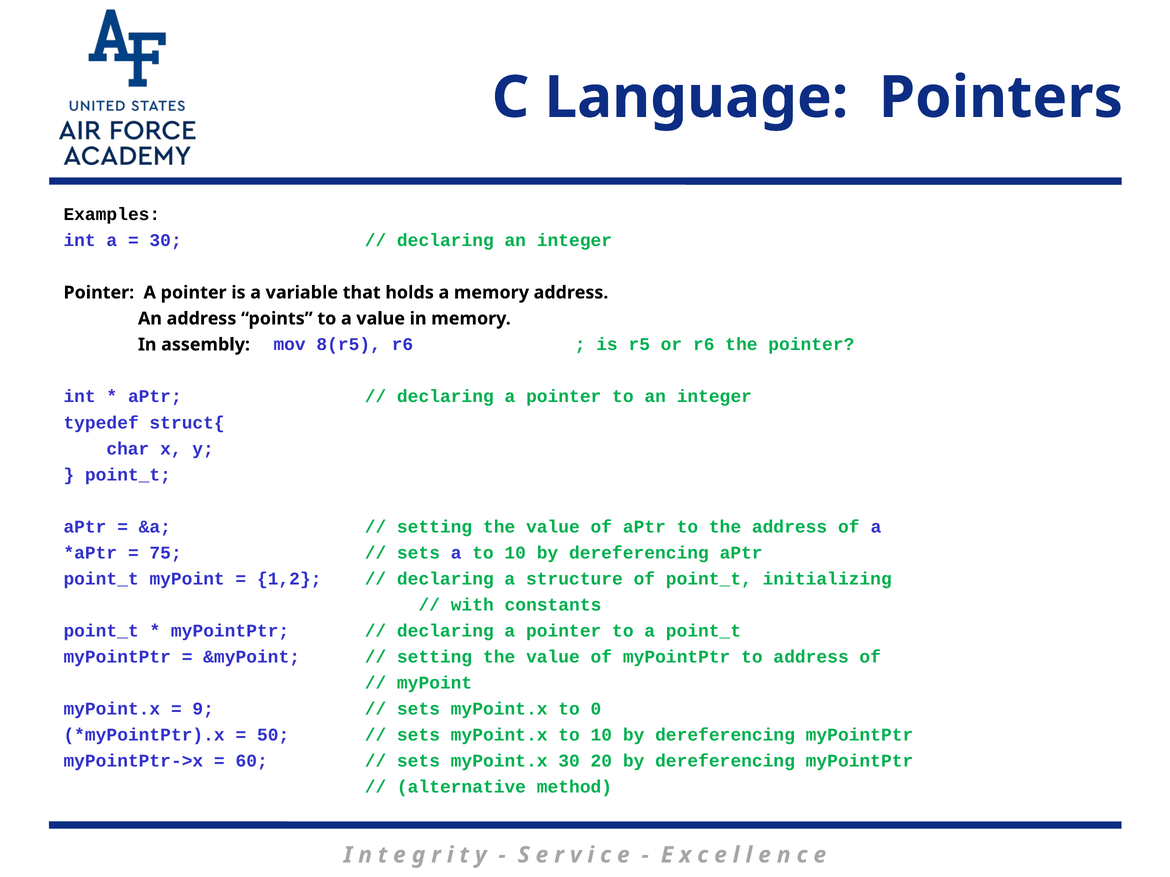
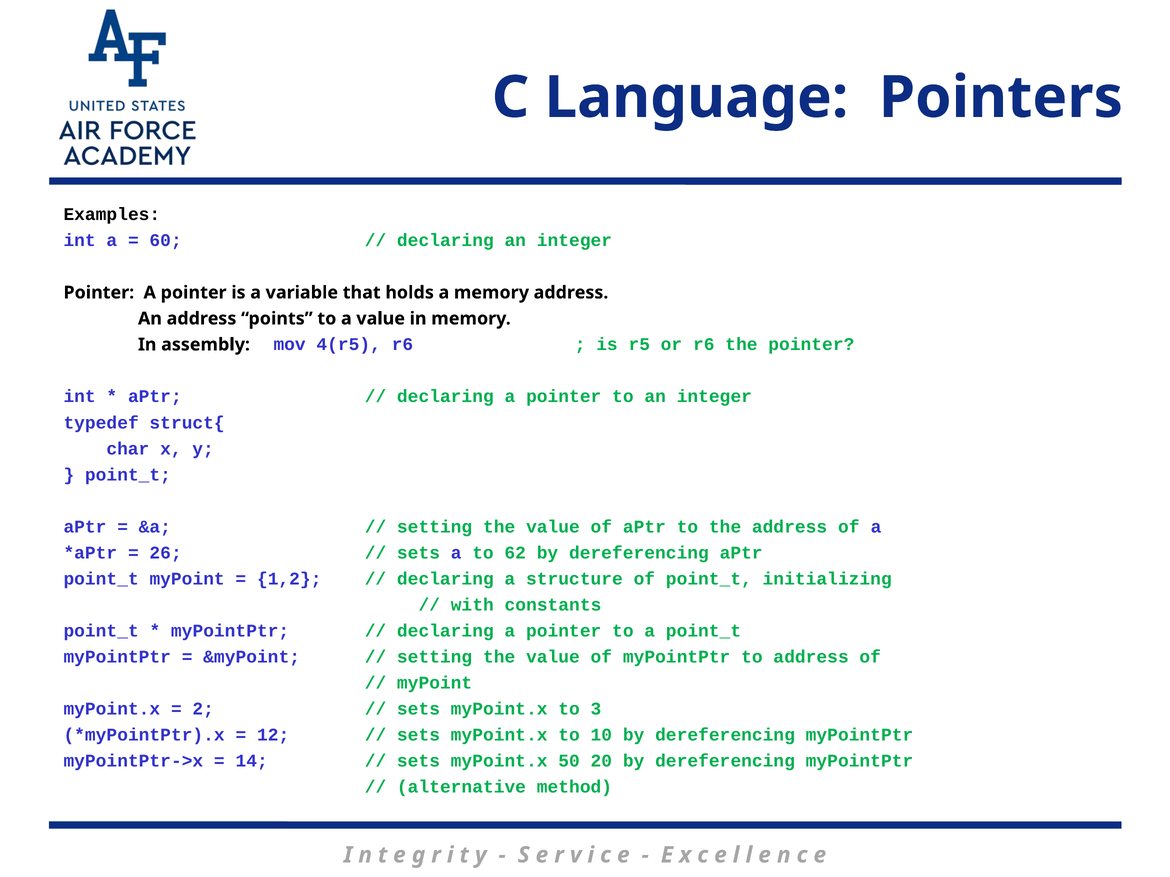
30 at (166, 241): 30 -> 60
8(r5: 8(r5 -> 4(r5
75: 75 -> 26
a to 10: 10 -> 62
9: 9 -> 2
0: 0 -> 3
50: 50 -> 12
60: 60 -> 14
myPoint.x 30: 30 -> 50
